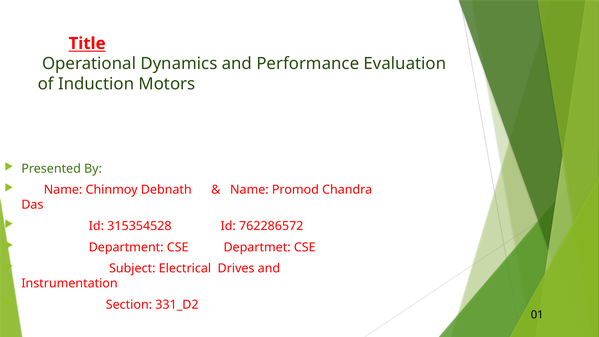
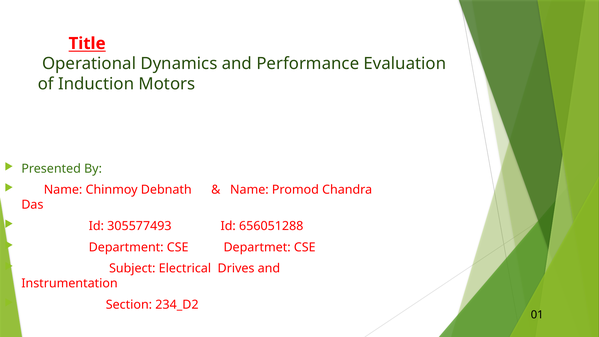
315354528: 315354528 -> 305577493
762286572: 762286572 -> 656051288
331_D2: 331_D2 -> 234_D2
